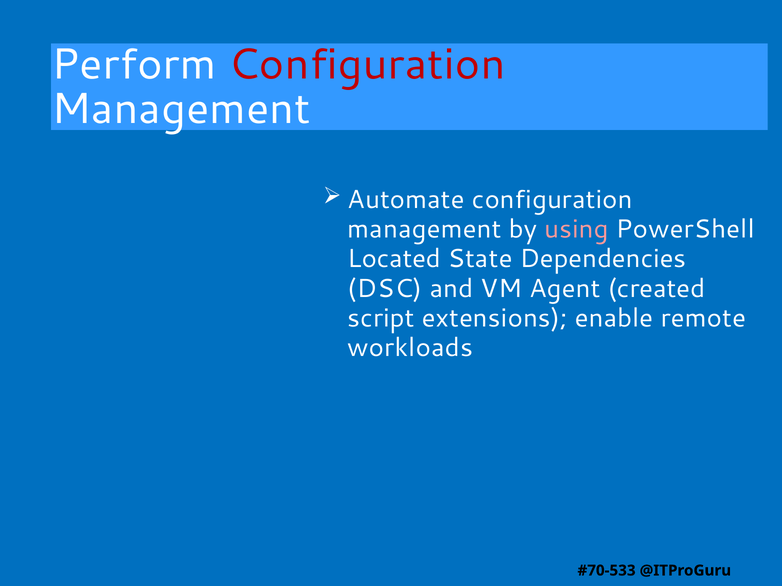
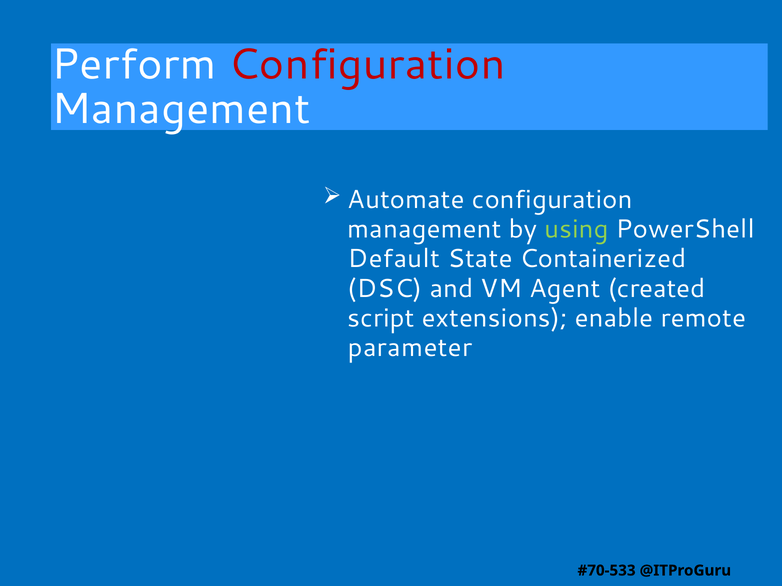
using colour: pink -> light green
Located: Located -> Default
Dependencies: Dependencies -> Containerized
workloads: workloads -> parameter
